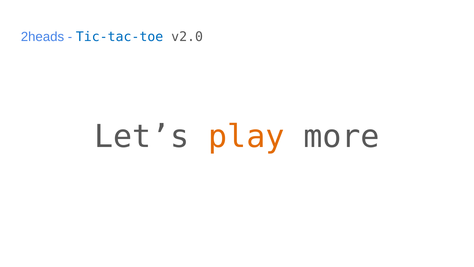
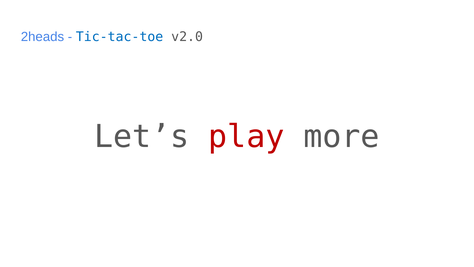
play colour: orange -> red
